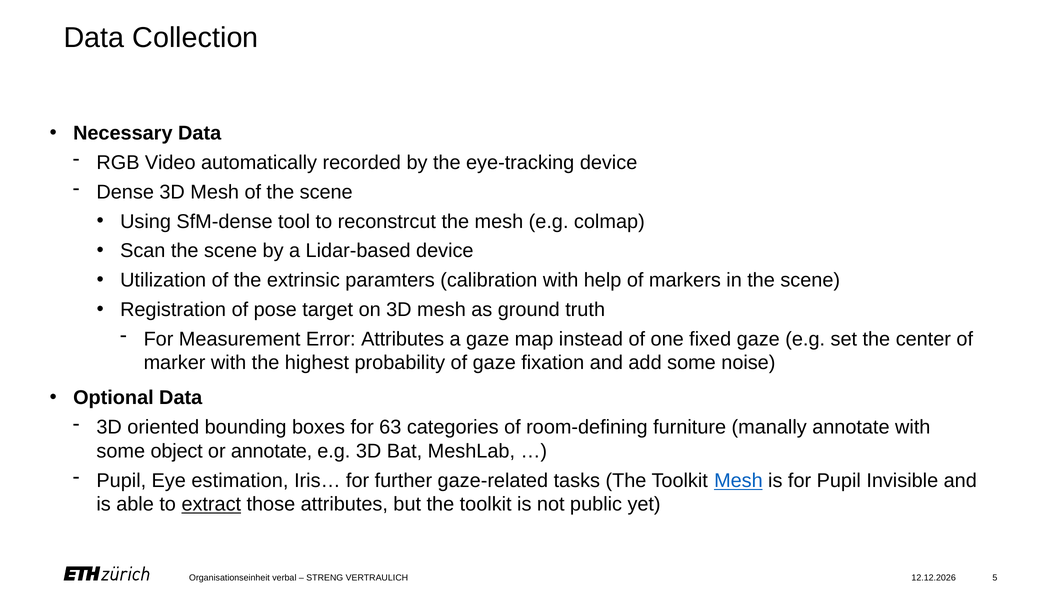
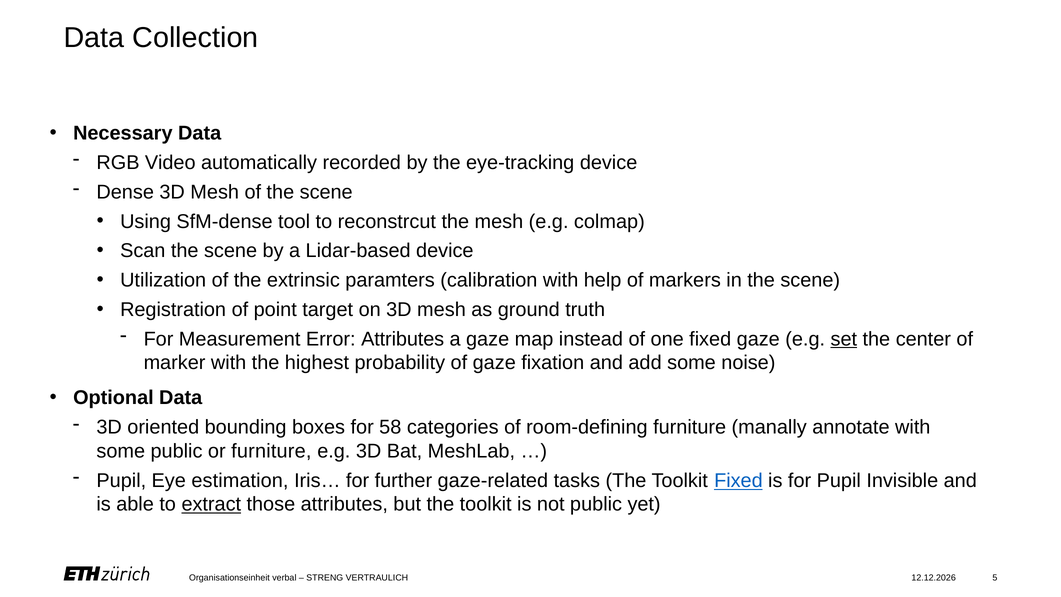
pose: pose -> point
set underline: none -> present
63: 63 -> 58
some object: object -> public
or annotate: annotate -> furniture
Toolkit Mesh: Mesh -> Fixed
